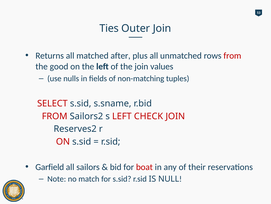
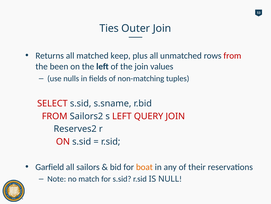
after: after -> keep
good: good -> been
CHECK: CHECK -> QUERY
boat colour: red -> orange
